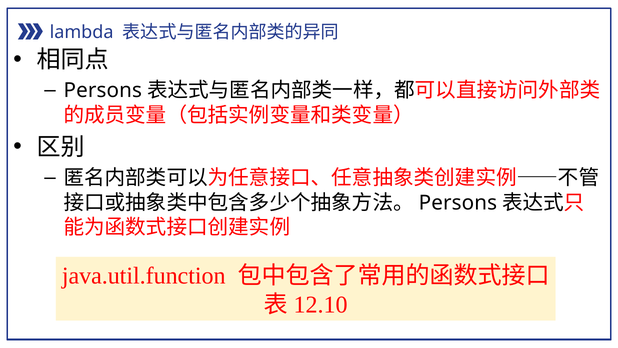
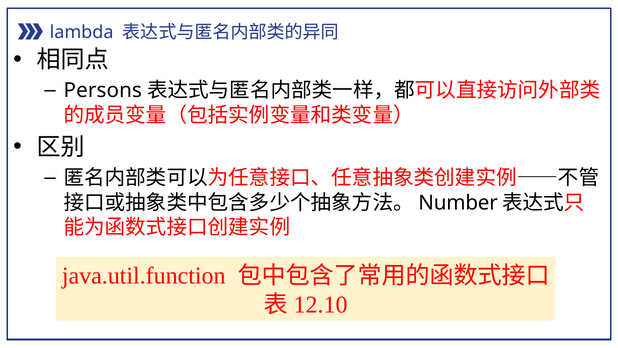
Persons at (458, 203): Persons -> Number
